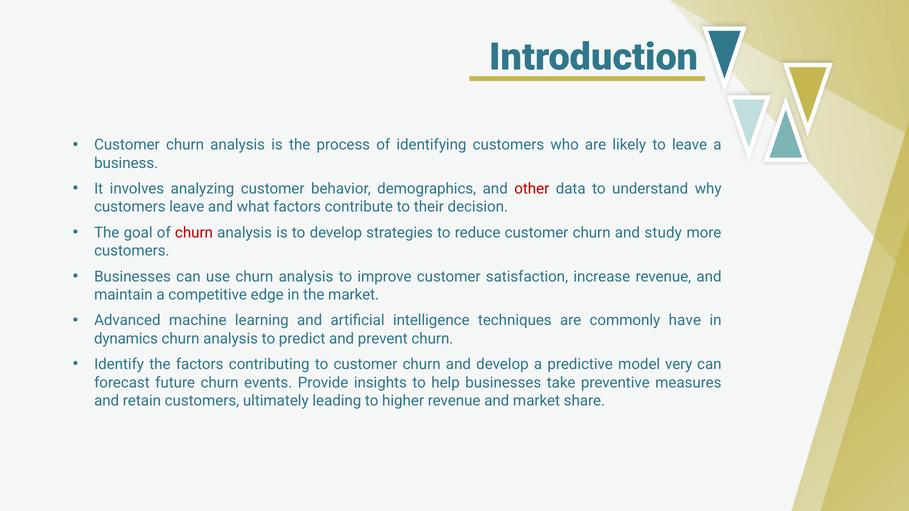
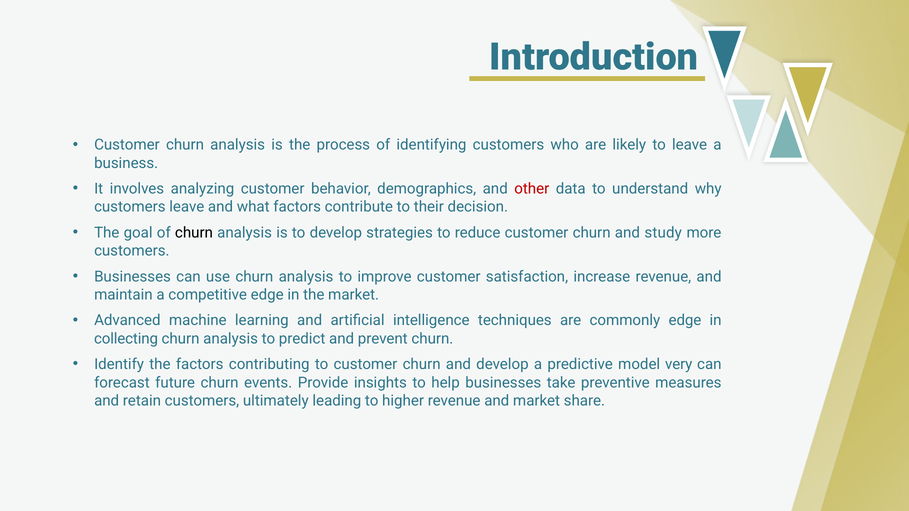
churn at (194, 233) colour: red -> black
commonly have: have -> edge
dynamics: dynamics -> collecting
